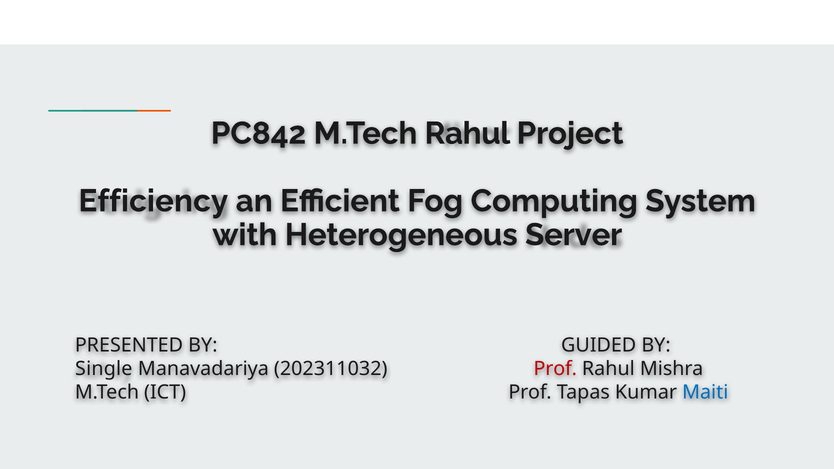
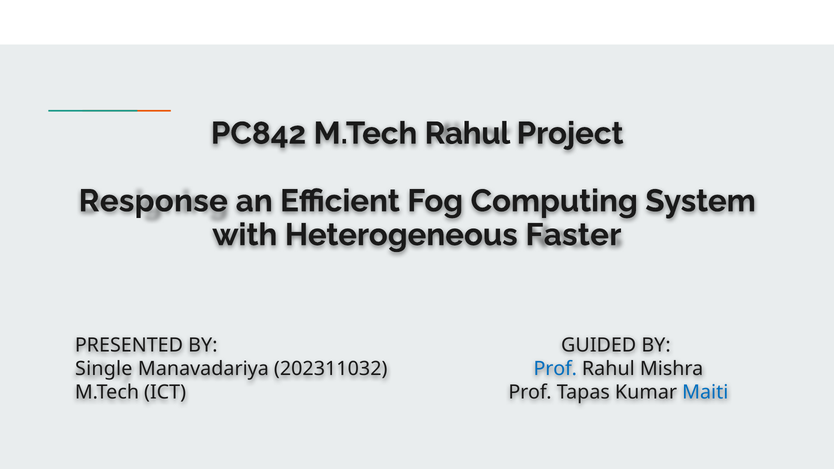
Efficiency: Efficiency -> Response
Server: Server -> Faster
Prof at (555, 369) colour: red -> blue
